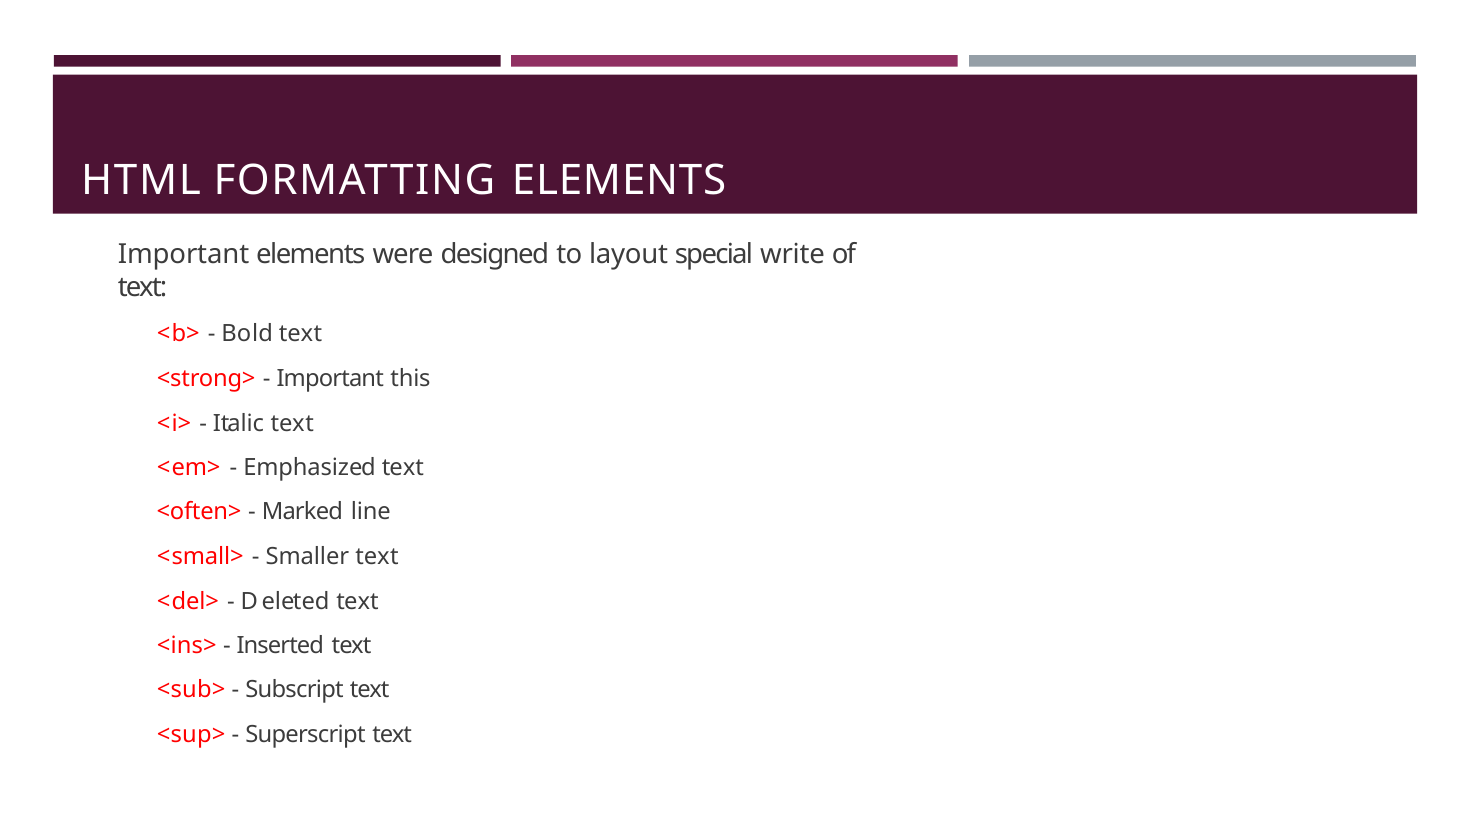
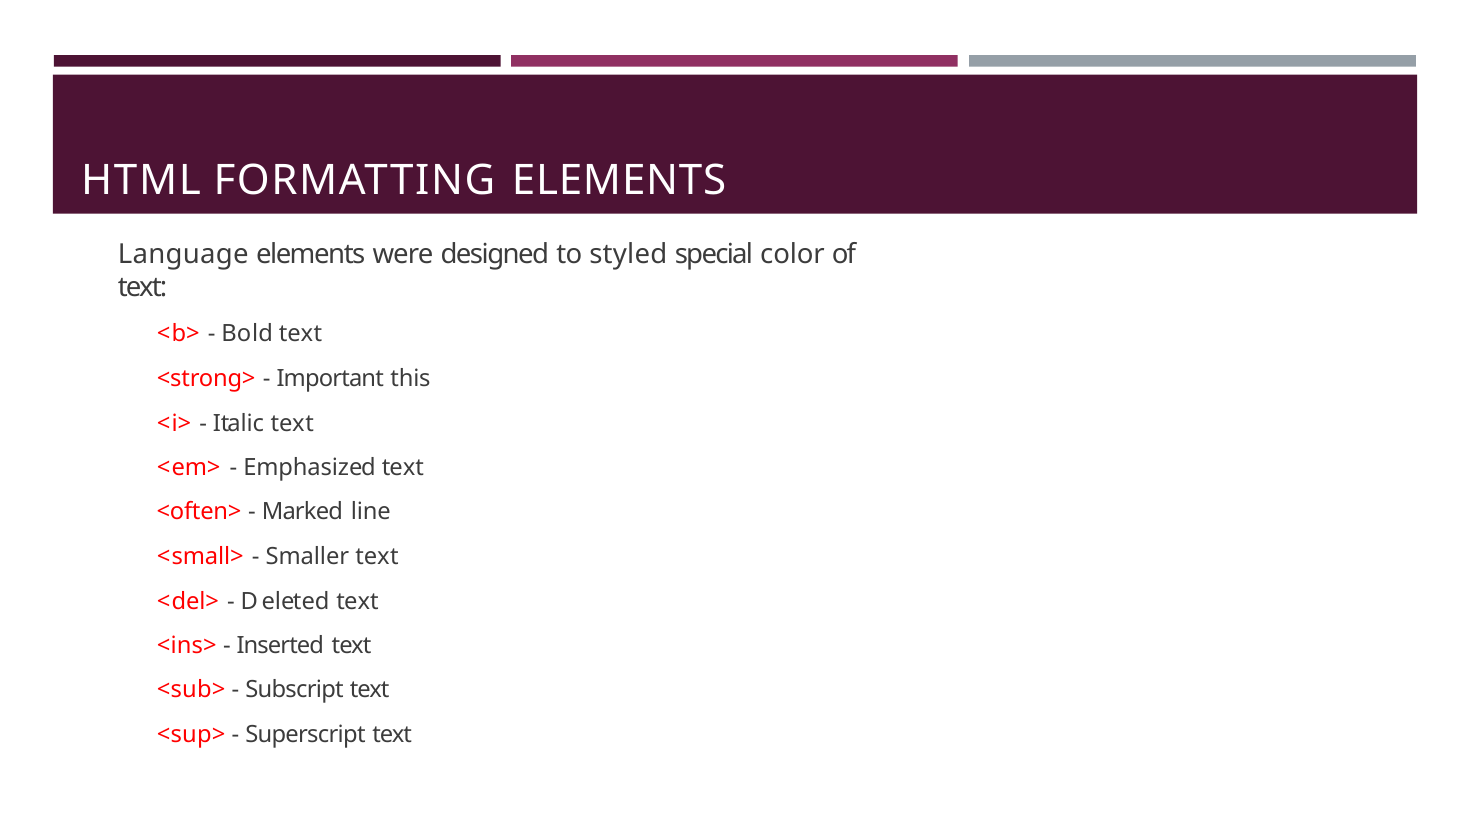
Important at (184, 254): Important -> Language
layout: layout -> styled
write: write -> color
